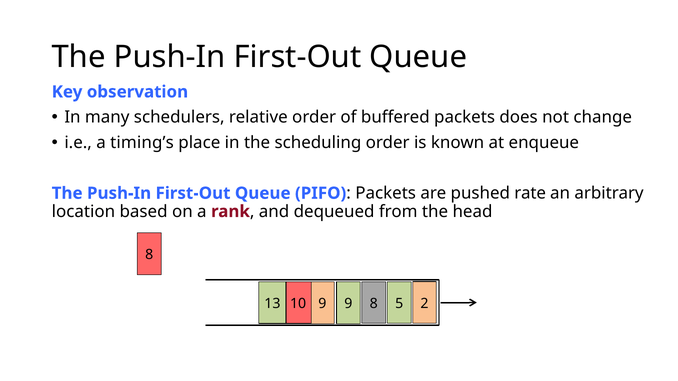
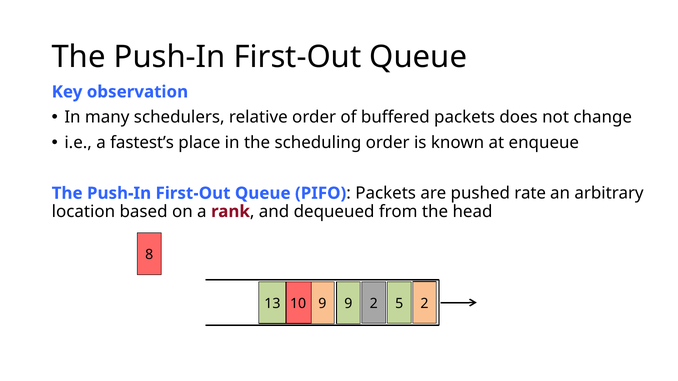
timing’s: timing’s -> fastest’s
9 8: 8 -> 2
